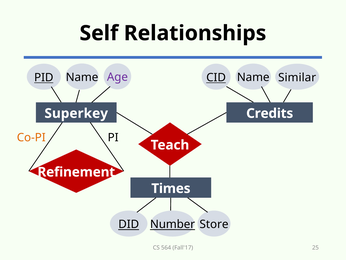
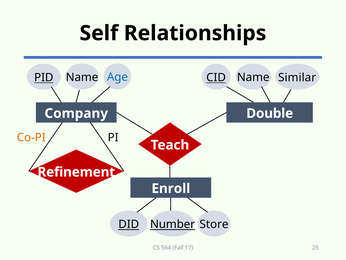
Age colour: purple -> blue
Superkey: Superkey -> Company
Credits: Credits -> Double
Times: Times -> Enroll
